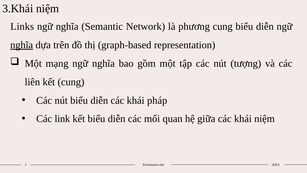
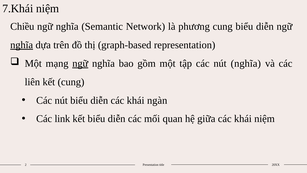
3.Khái: 3.Khái -> 7.Khái
Links: Links -> Chiều
ngữ at (80, 63) underline: none -> present
nút tượng: tượng -> nghĩa
pháp: pháp -> ngàn
